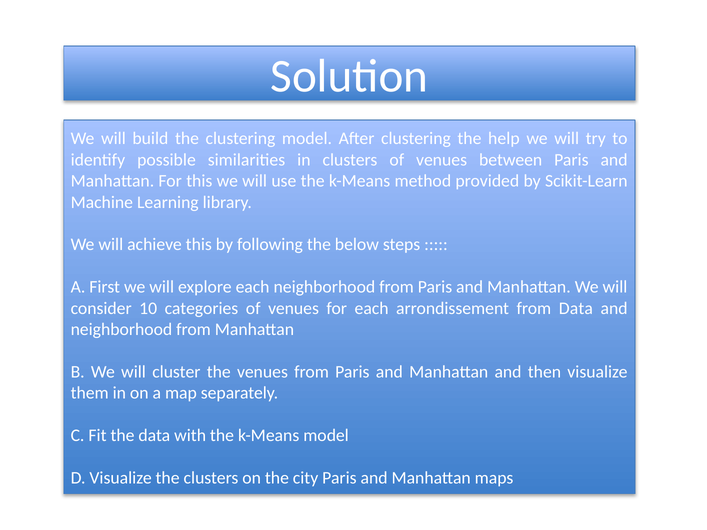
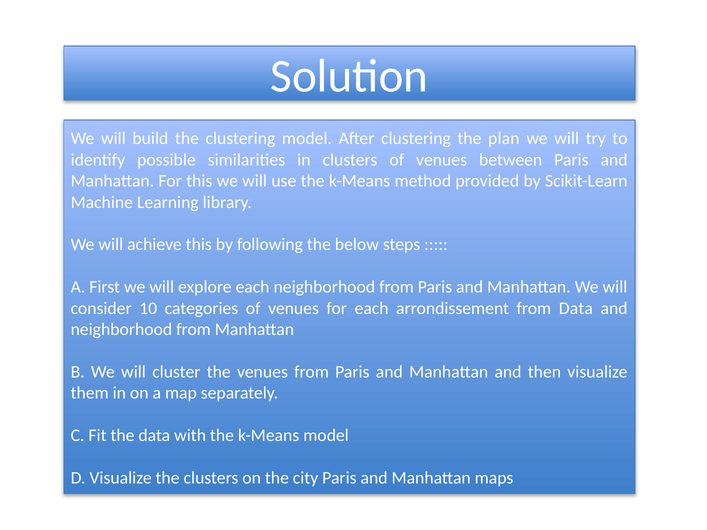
help: help -> plan
